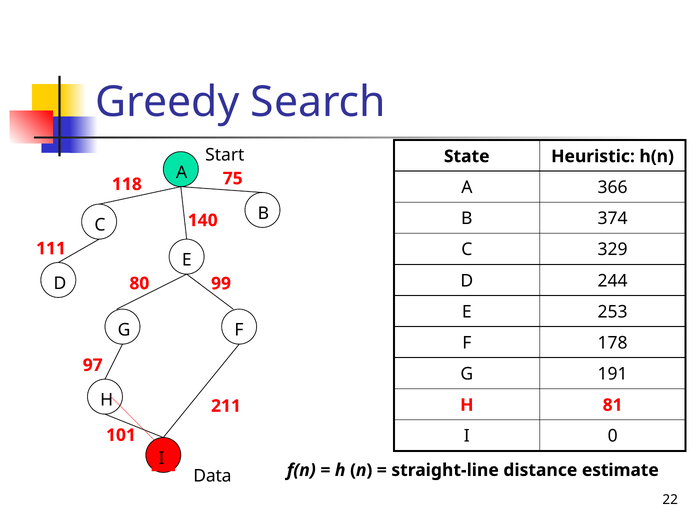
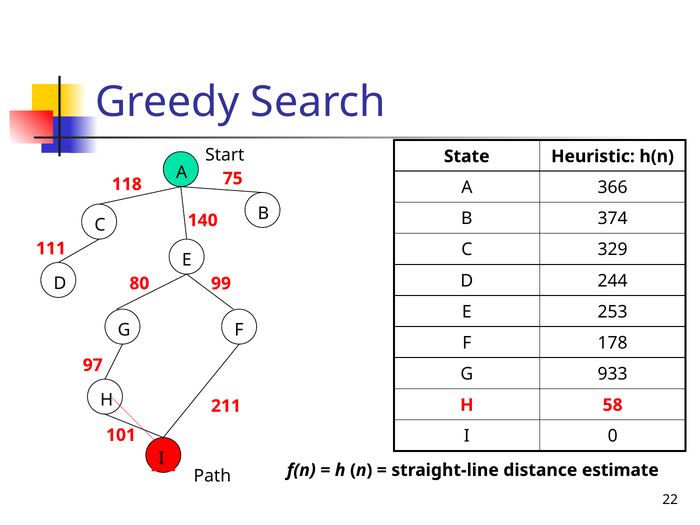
191: 191 -> 933
81: 81 -> 58
Data: Data -> Path
